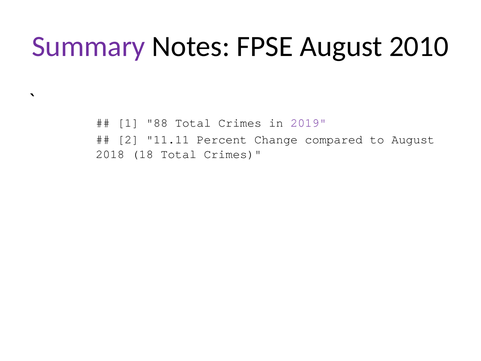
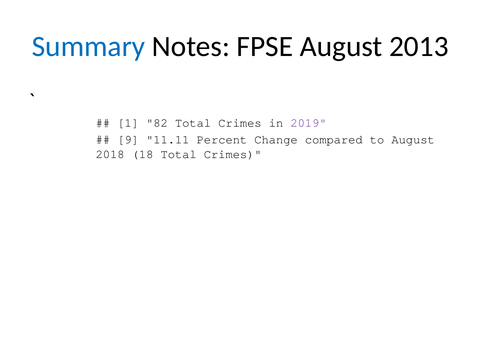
Summary colour: purple -> blue
2010: 2010 -> 2013
88: 88 -> 82
2: 2 -> 9
